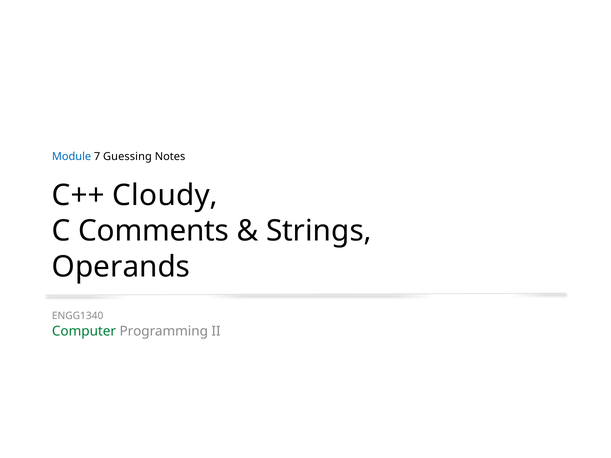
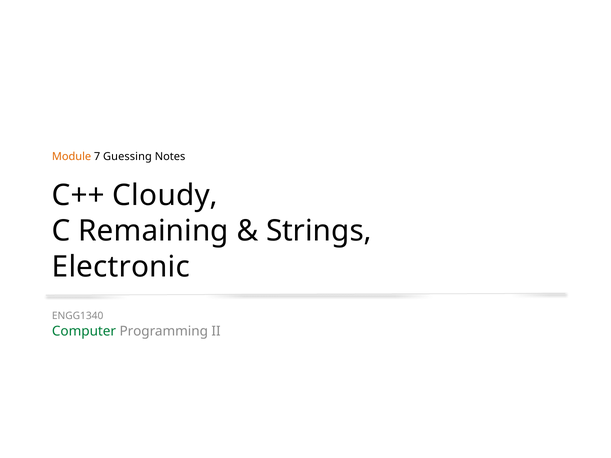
Module colour: blue -> orange
Comments: Comments -> Remaining
Operands: Operands -> Electronic
